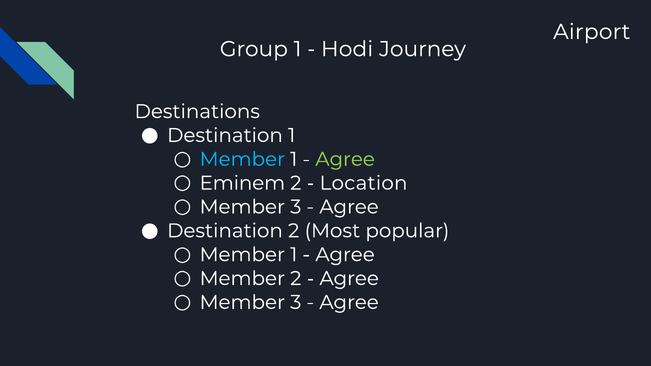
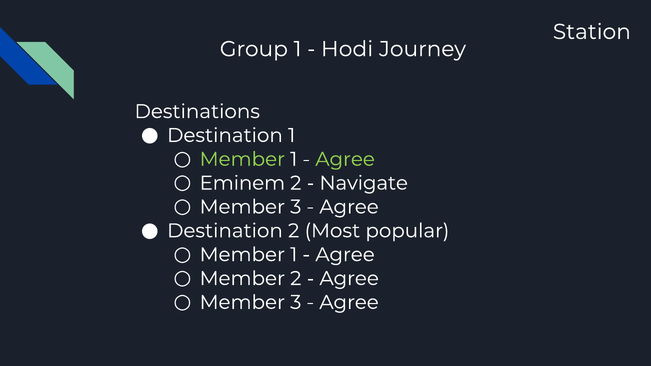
Airport: Airport -> Station
Member at (242, 159) colour: light blue -> light green
Location: Location -> Navigate
